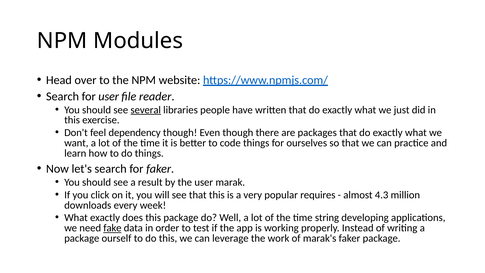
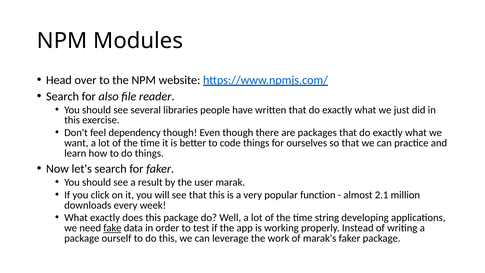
for user: user -> also
several underline: present -> none
requires: requires -> function
4.3: 4.3 -> 2.1
